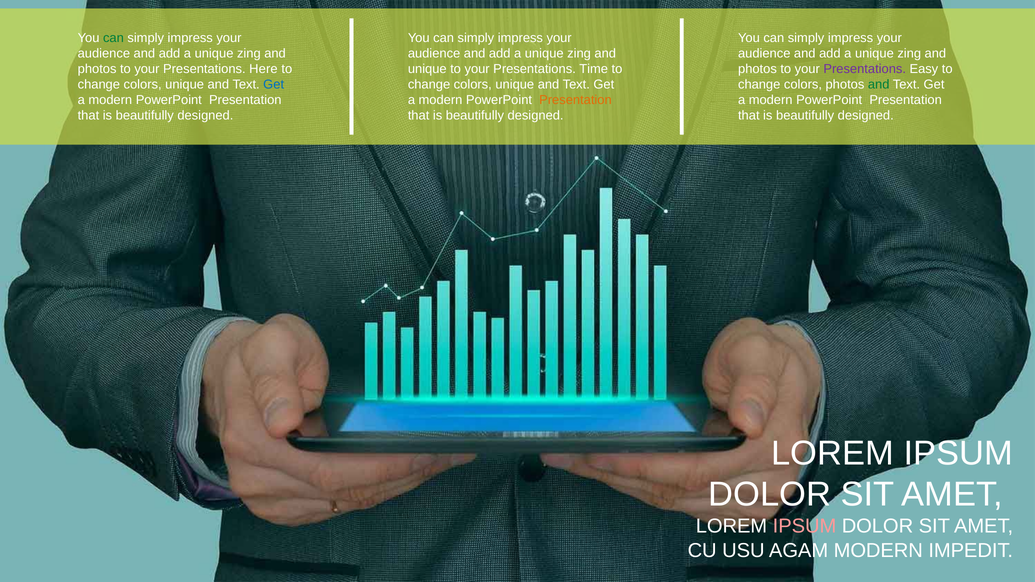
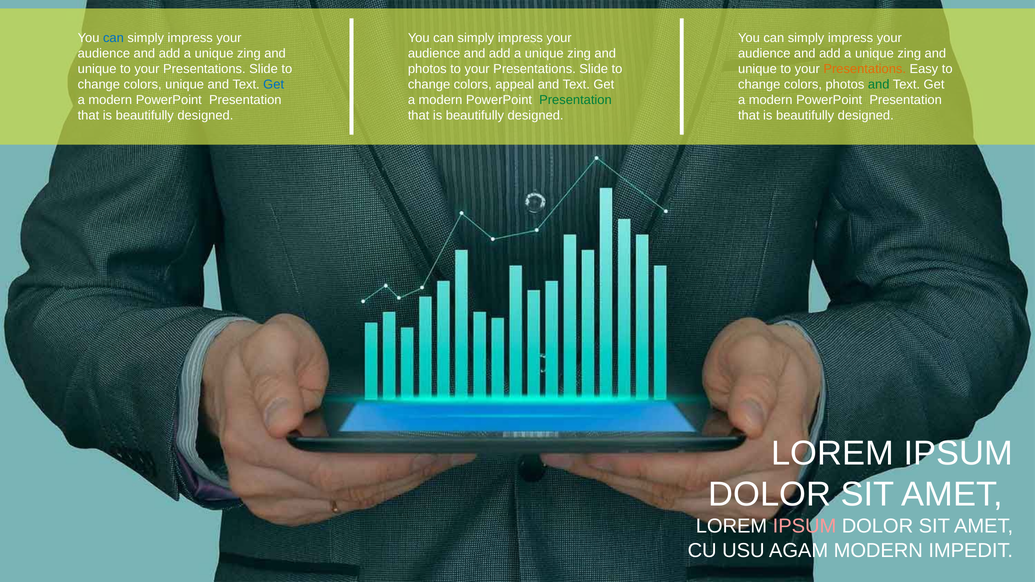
can at (113, 38) colour: green -> blue
photos at (97, 69): photos -> unique
Here at (263, 69): Here -> Slide
unique at (427, 69): unique -> photos
Time at (594, 69): Time -> Slide
photos at (757, 69): photos -> unique
Presentations at (865, 69) colour: purple -> orange
unique at (515, 85): unique -> appeal
Presentation at (575, 100) colour: orange -> green
